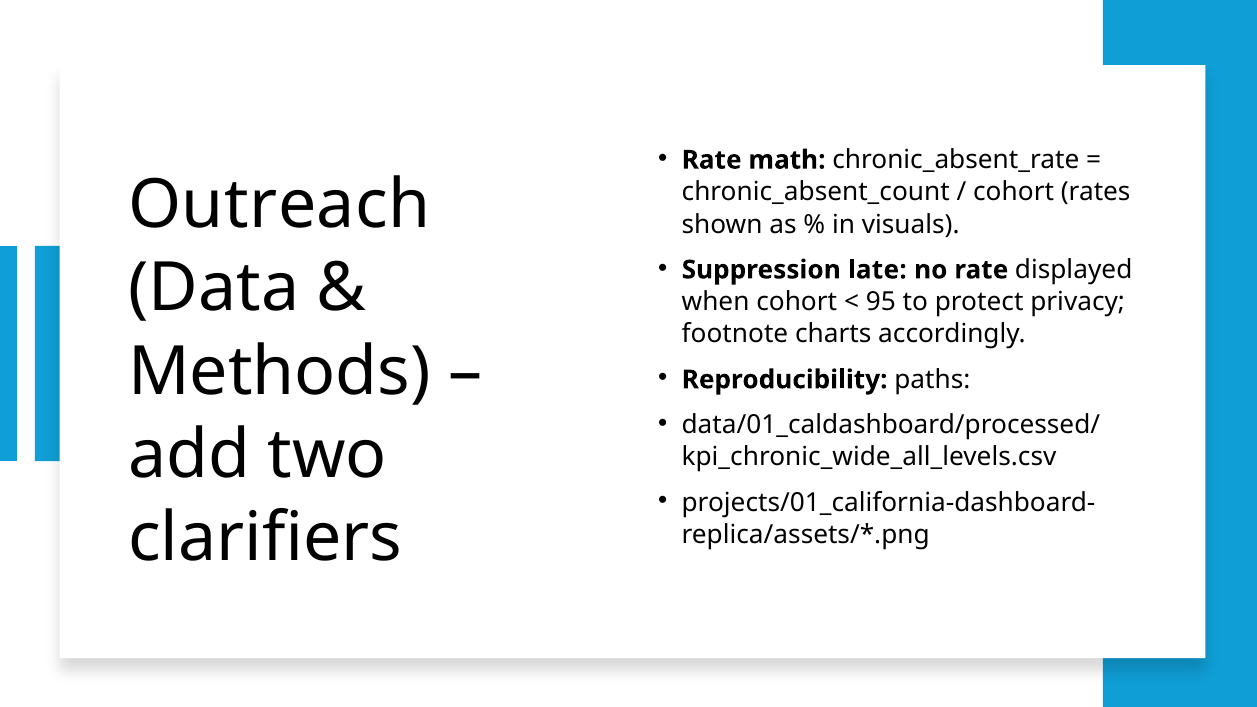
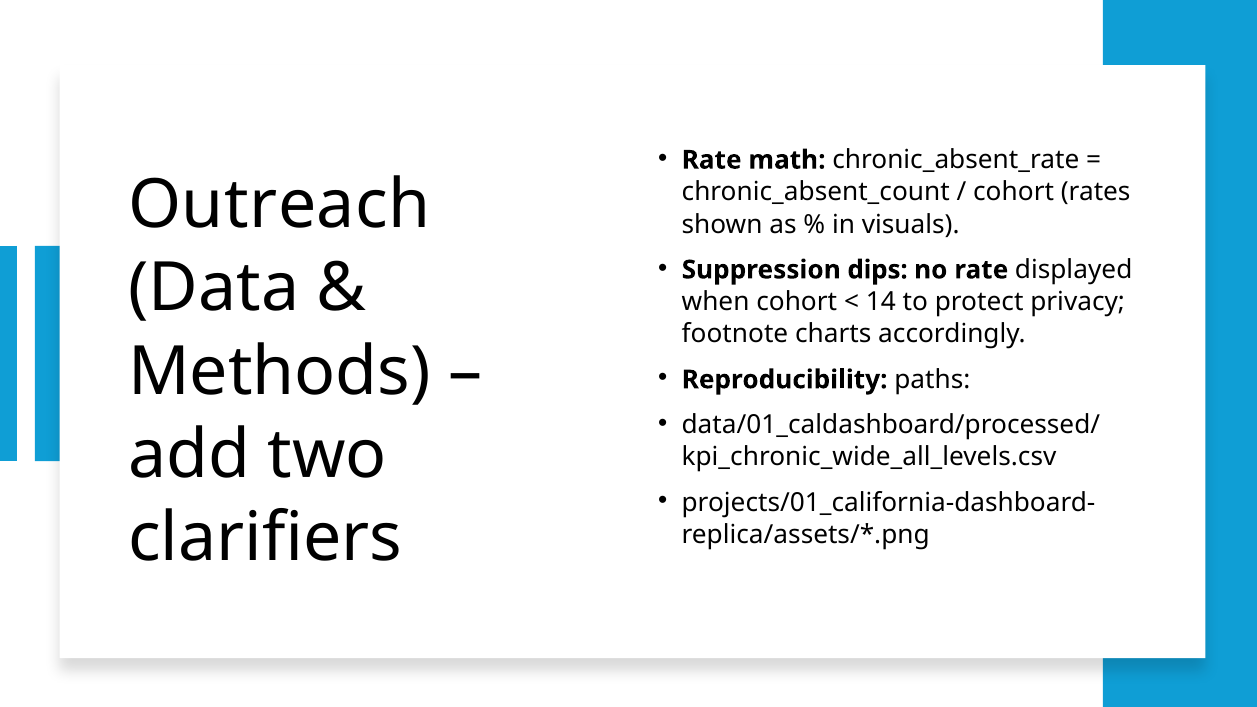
late: late -> dips
95: 95 -> 14
